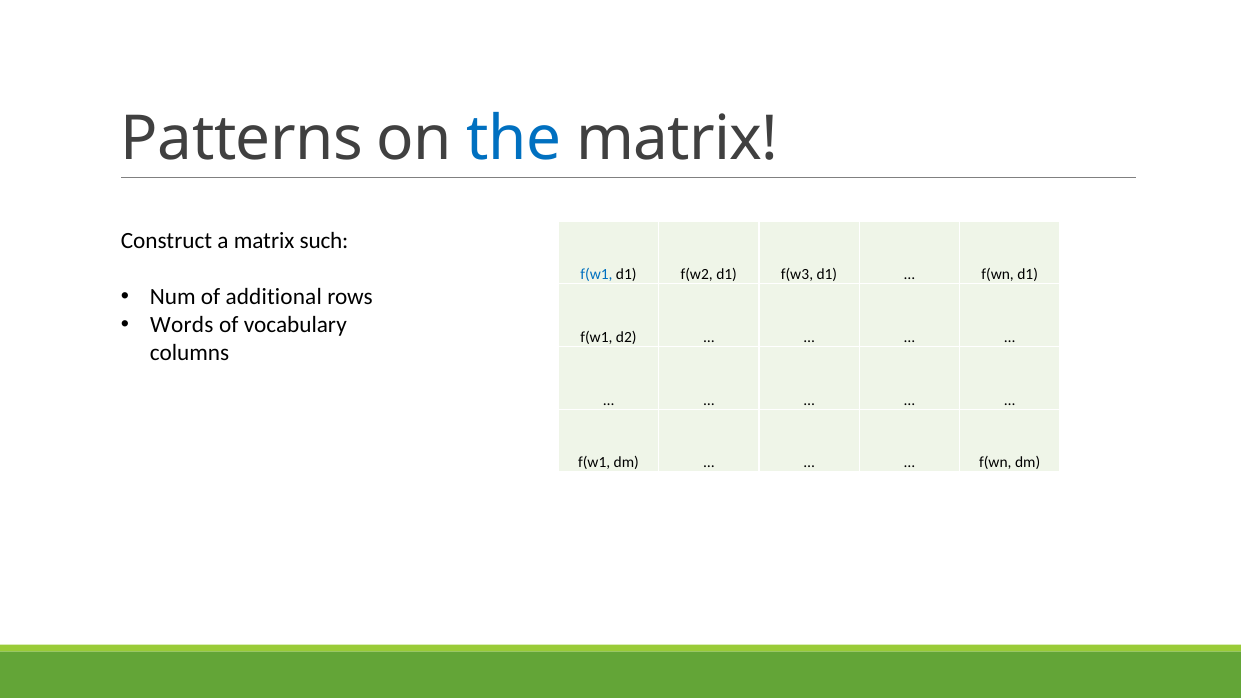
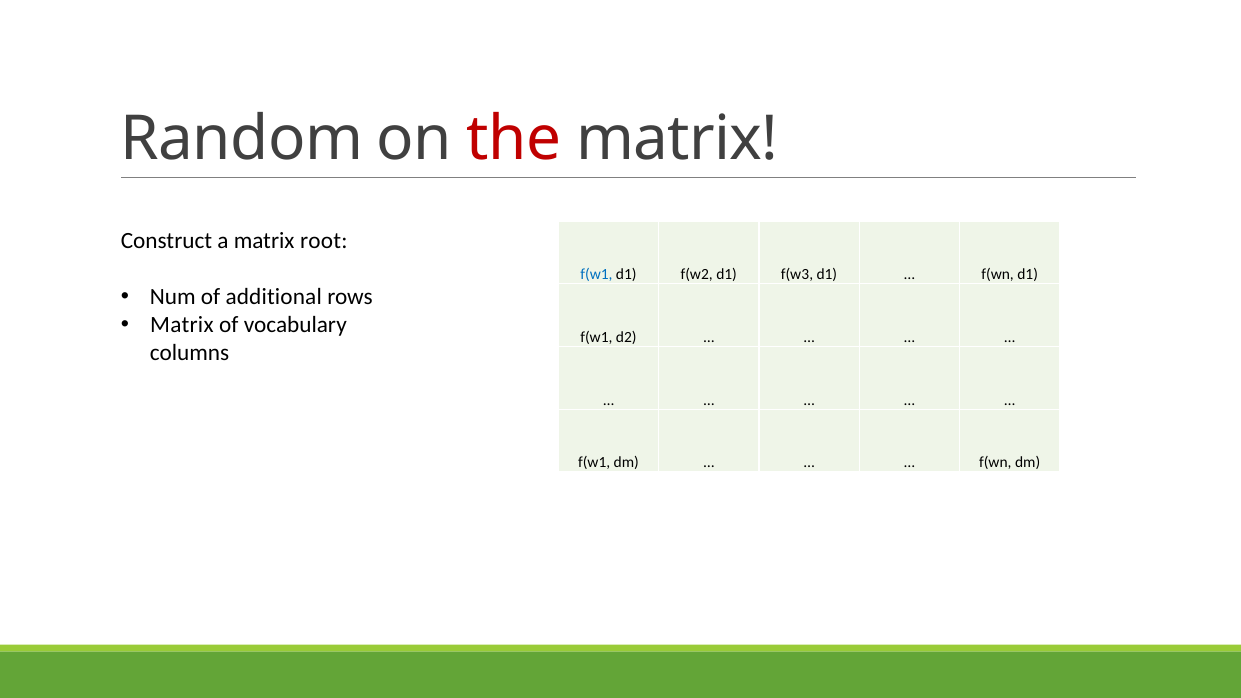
Patterns: Patterns -> Random
the colour: blue -> red
such: such -> root
Words at (182, 325): Words -> Matrix
